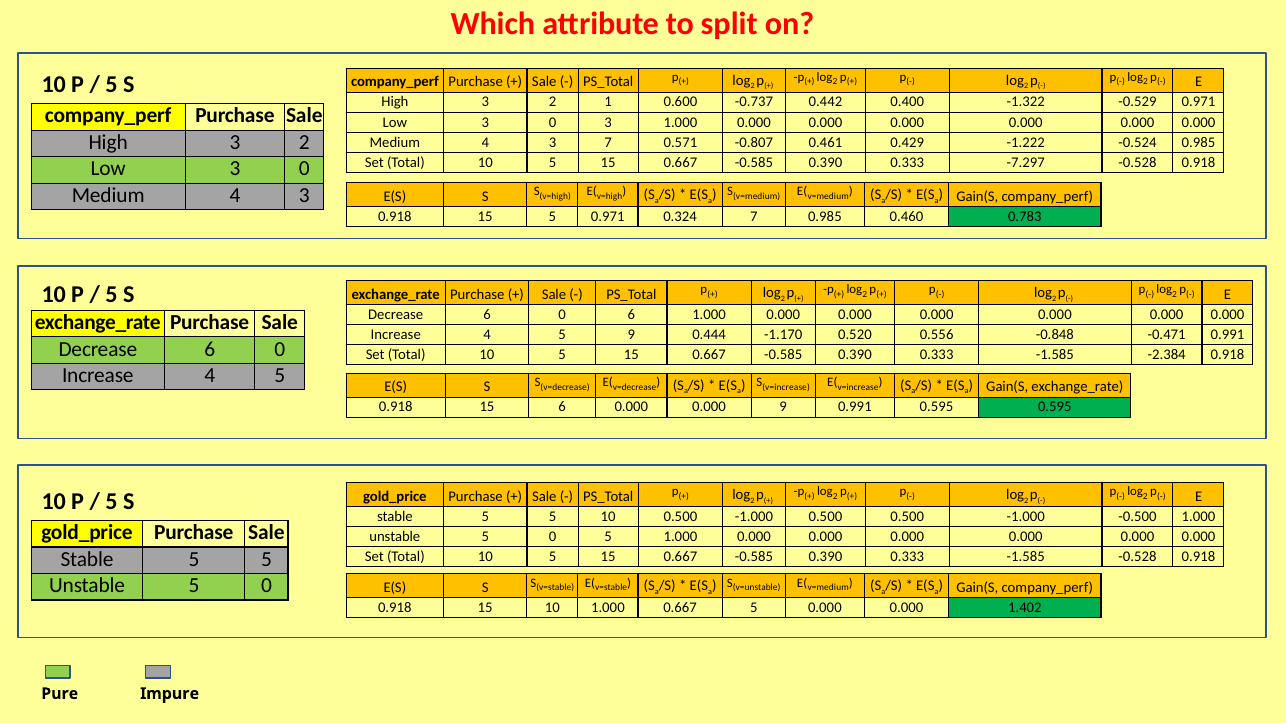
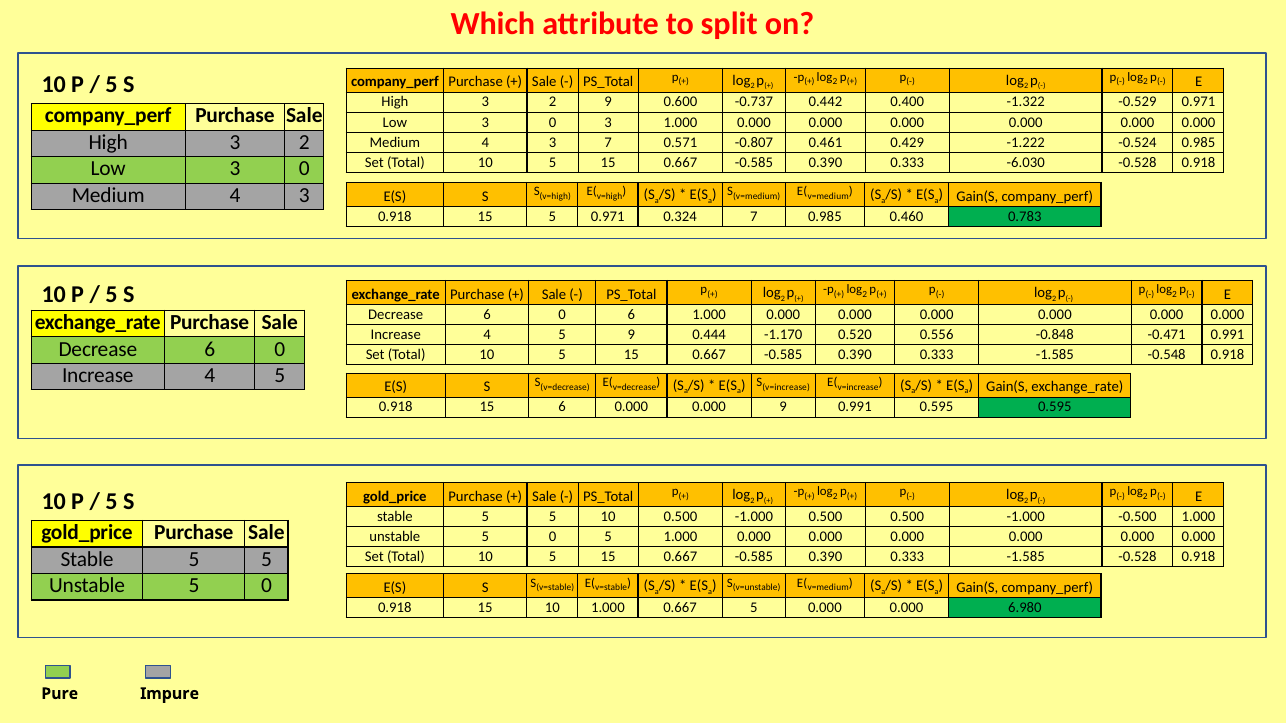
2 1: 1 -> 9
-7.297: -7.297 -> -6.030
-2.384: -2.384 -> -0.548
1.402: 1.402 -> 6.980
